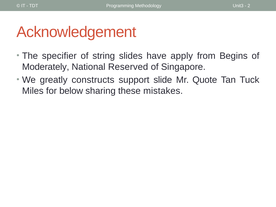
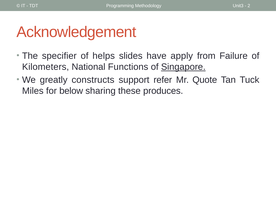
string: string -> helps
Begins: Begins -> Failure
Moderately: Moderately -> Kilometers
Reserved: Reserved -> Functions
Singapore underline: none -> present
slide: slide -> refer
mistakes: mistakes -> produces
